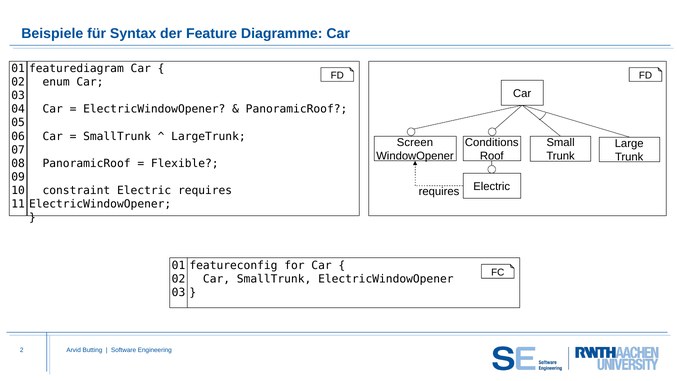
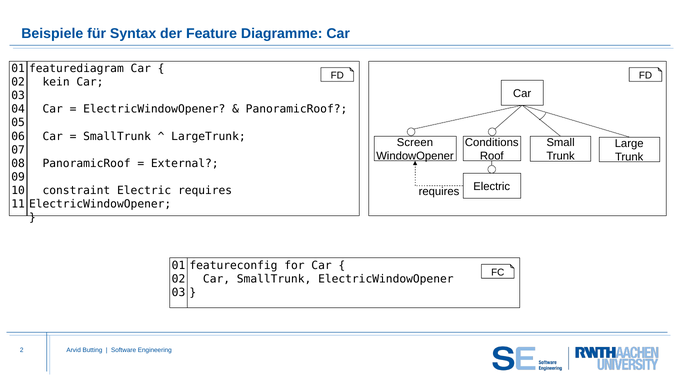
enum: enum -> kein
Flexible: Flexible -> External
